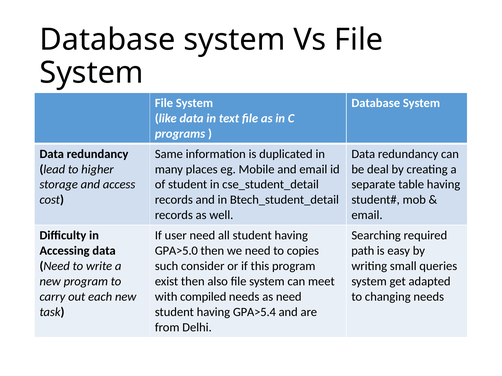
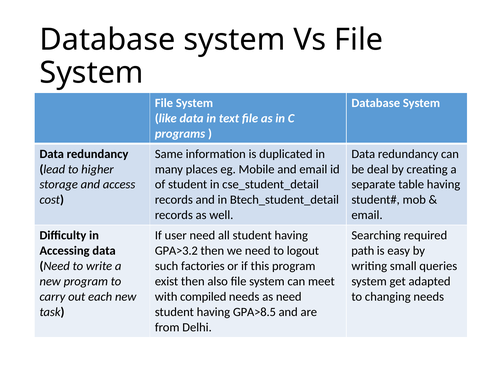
GPA>5.0: GPA>5.0 -> GPA>3.2
copies: copies -> logout
consider: consider -> factories
GPA>5.4: GPA>5.4 -> GPA>8.5
